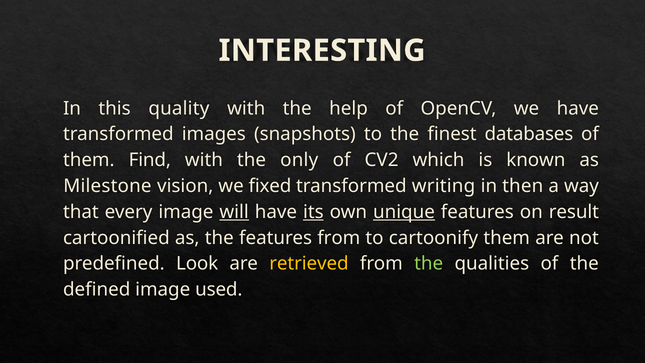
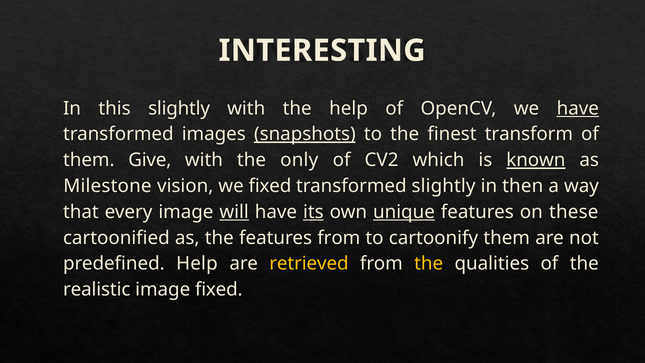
this quality: quality -> slightly
have at (578, 108) underline: none -> present
snapshots underline: none -> present
databases: databases -> transform
Find: Find -> Give
known underline: none -> present
transformed writing: writing -> slightly
result: result -> these
predefined Look: Look -> Help
the at (429, 264) colour: light green -> yellow
defined: defined -> realistic
image used: used -> fixed
